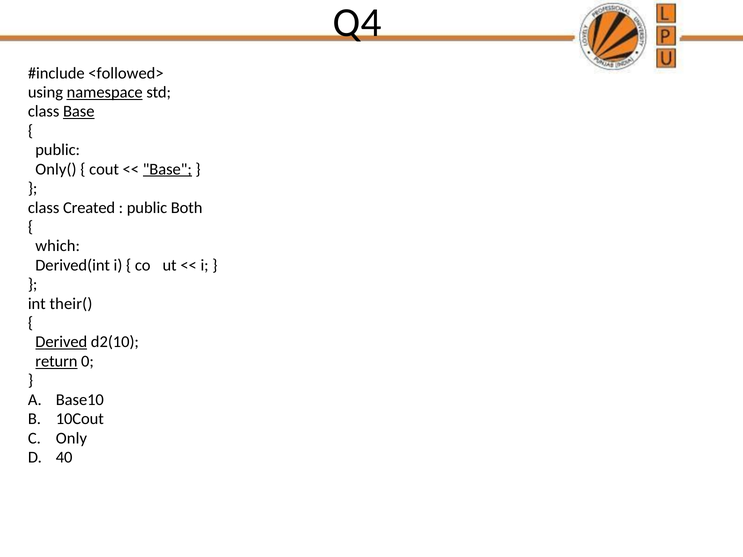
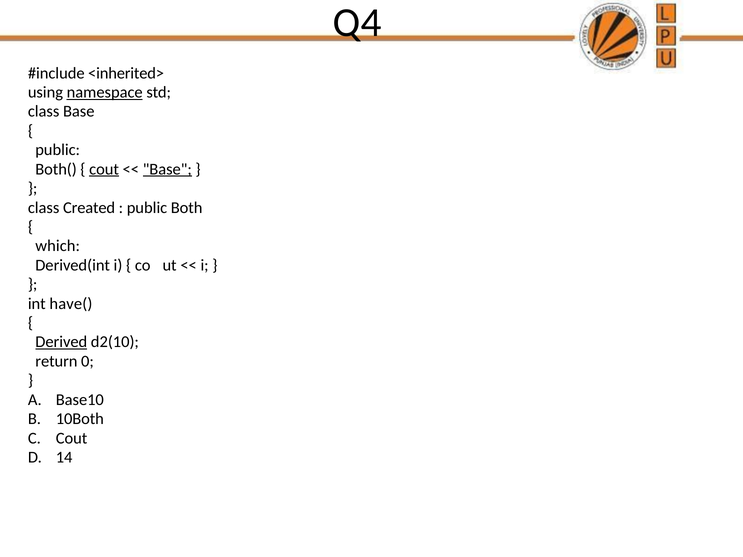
<followed>: <followed> -> <inherited>
Base at (79, 112) underline: present -> none
Only(: Only( -> Both(
cout at (104, 169) underline: none -> present
their(: their( -> have(
return underline: present -> none
10Cout: 10Cout -> 10Both
Only at (71, 438): Only -> Cout
40: 40 -> 14
